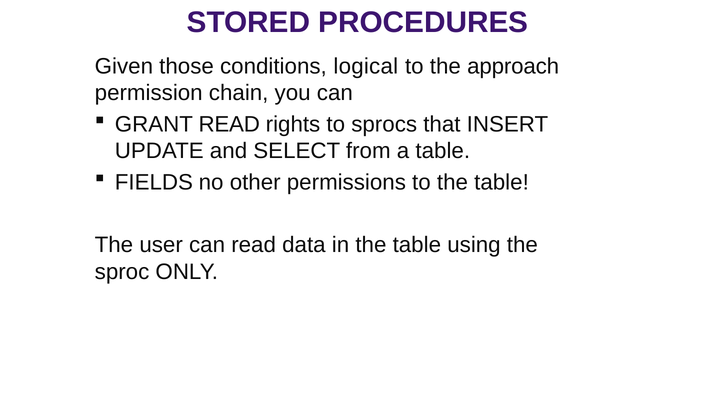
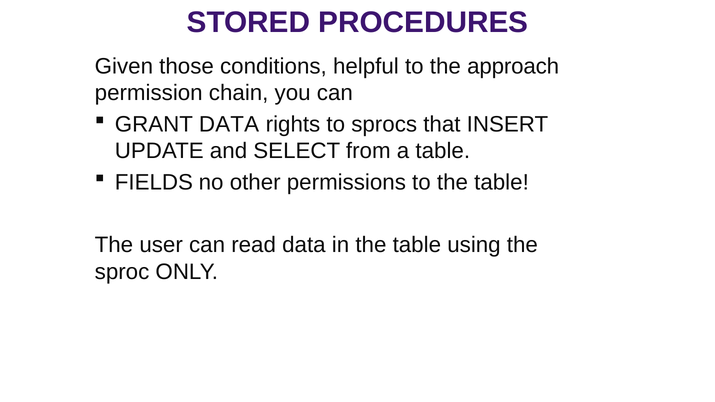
logical: logical -> helpful
GRANT READ: READ -> DATA
